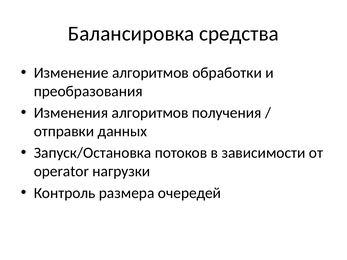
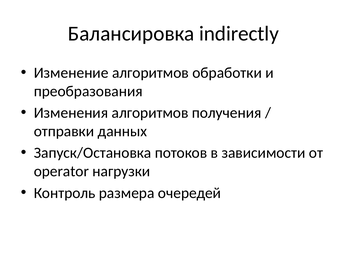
средства: средства -> indirectly
